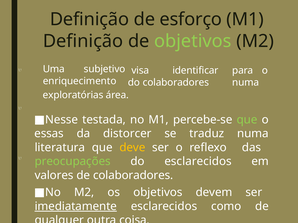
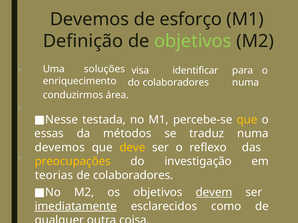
Definição at (89, 19): Definição -> Devemos
subjetivo: subjetivo -> soluções
exploratórias: exploratórias -> conduzirmos
que at (247, 120) colour: light green -> yellow
distorcer: distorcer -> métodos
literatura at (60, 148): literatura -> devemos
preocupações colour: light green -> yellow
do esclarecidos: esclarecidos -> investigação
valores: valores -> teorias
devem underline: none -> present
